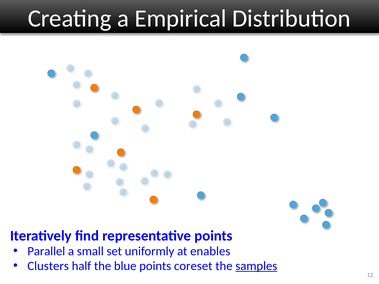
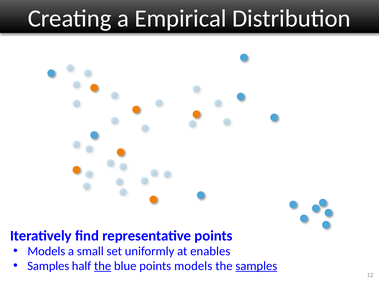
Parallel at (46, 251): Parallel -> Models
Clusters at (48, 266): Clusters -> Samples
the at (103, 266) underline: none -> present
points coreset: coreset -> models
